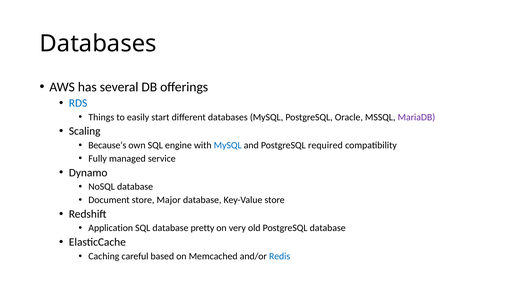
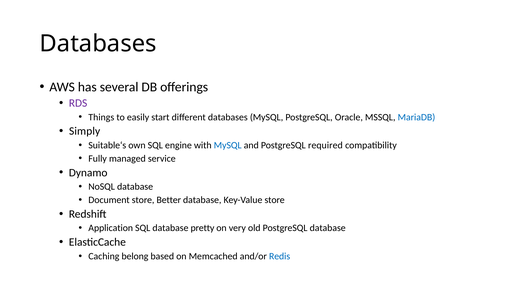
RDS colour: blue -> purple
MariaDB colour: purple -> blue
Scaling: Scaling -> Simply
Because‘s: Because‘s -> Suitable‘s
Major: Major -> Better
careful: careful -> belong
